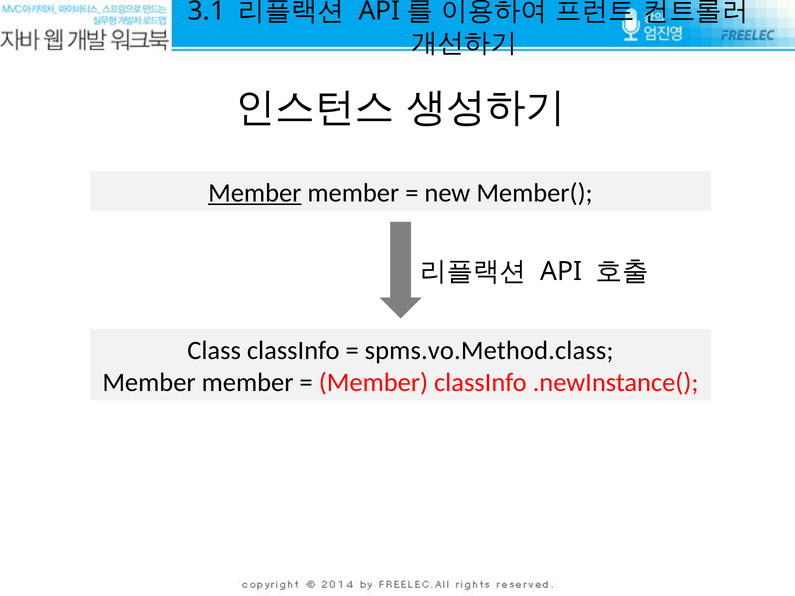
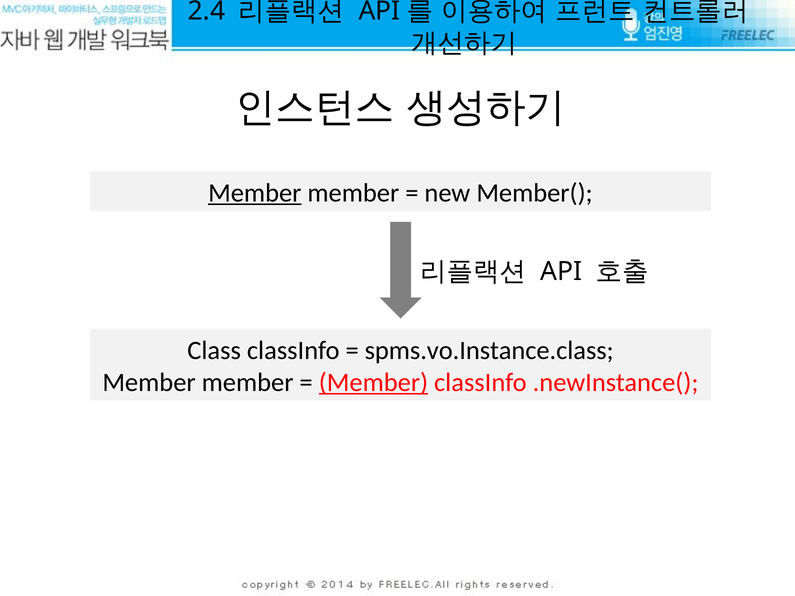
3.1: 3.1 -> 2.4
spms.vo.Method.class: spms.vo.Method.class -> spms.vo.Instance.class
Member at (373, 383) underline: none -> present
